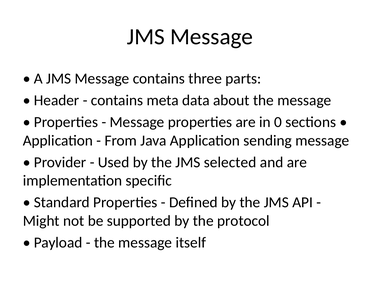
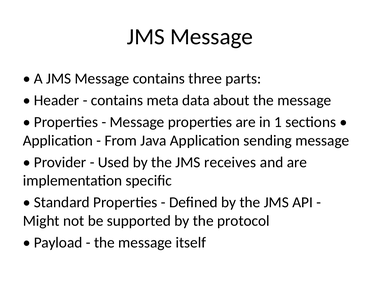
0: 0 -> 1
selected: selected -> receives
